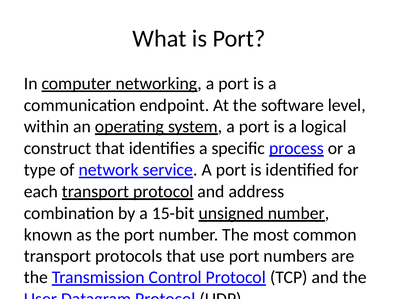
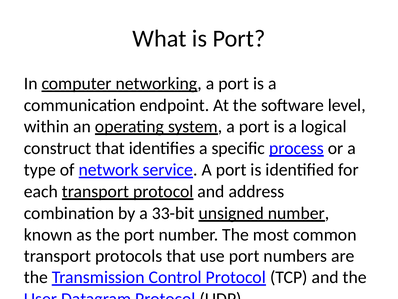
15-bit: 15-bit -> 33-bit
